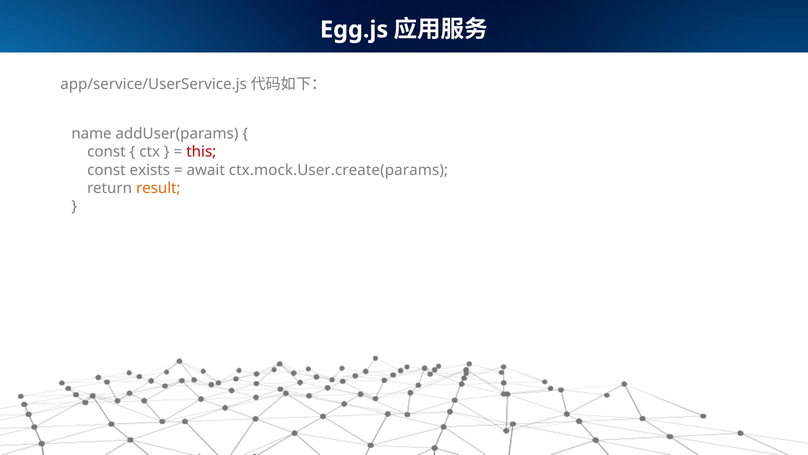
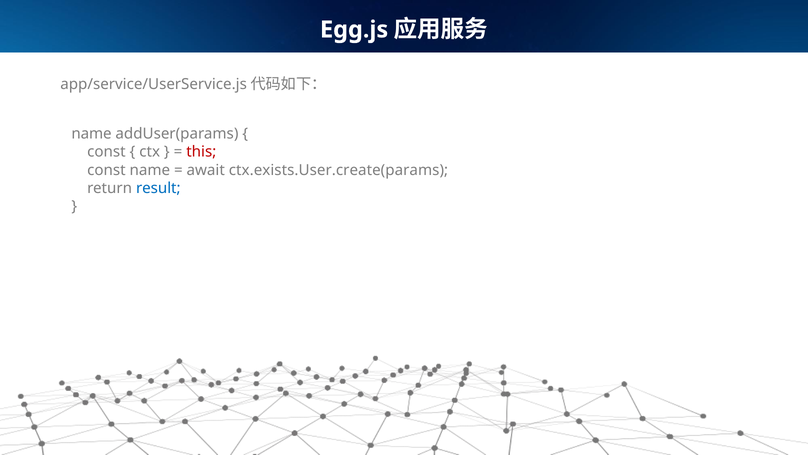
const exists: exists -> name
ctx.mock.User.create(params: ctx.mock.User.create(params -> ctx.exists.User.create(params
result colour: orange -> blue
